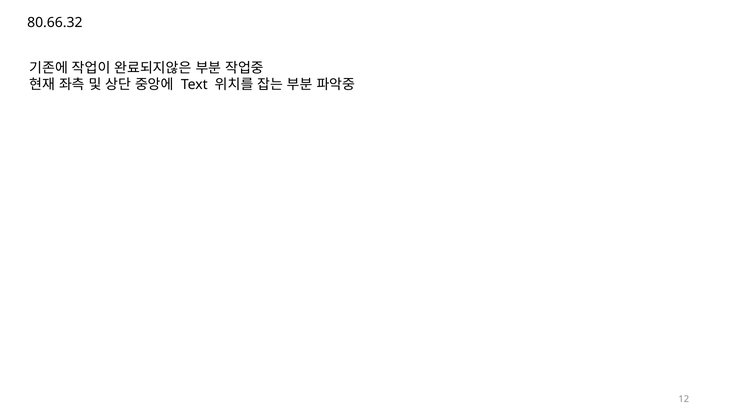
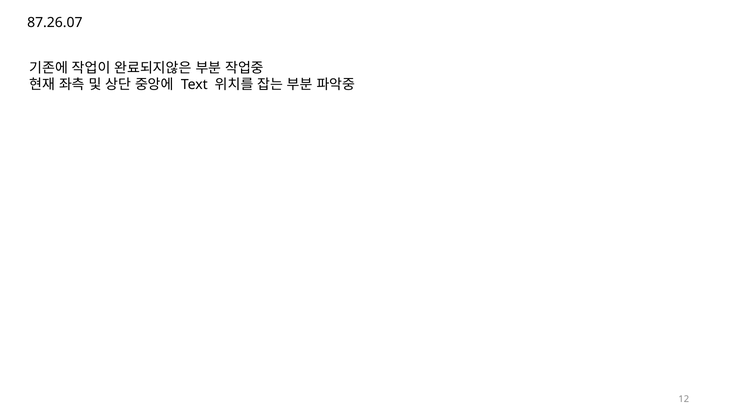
80.66.32: 80.66.32 -> 87.26.07
